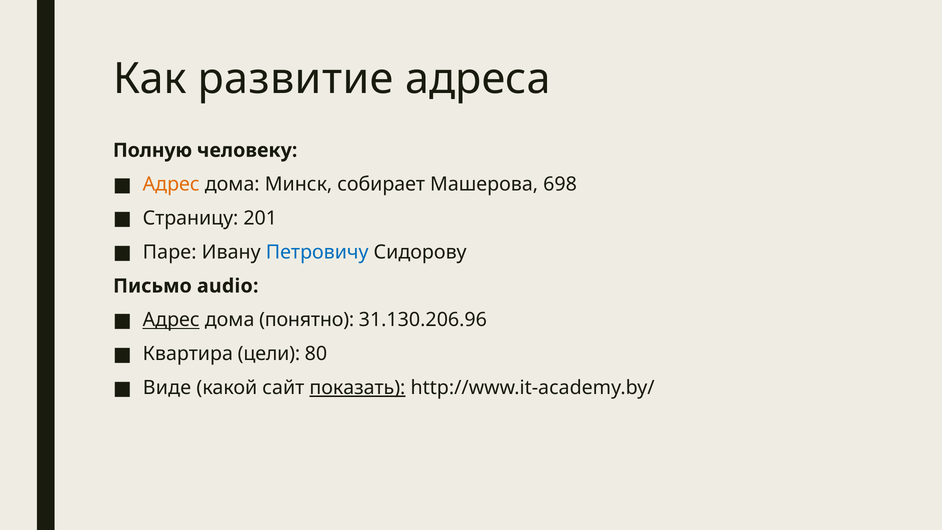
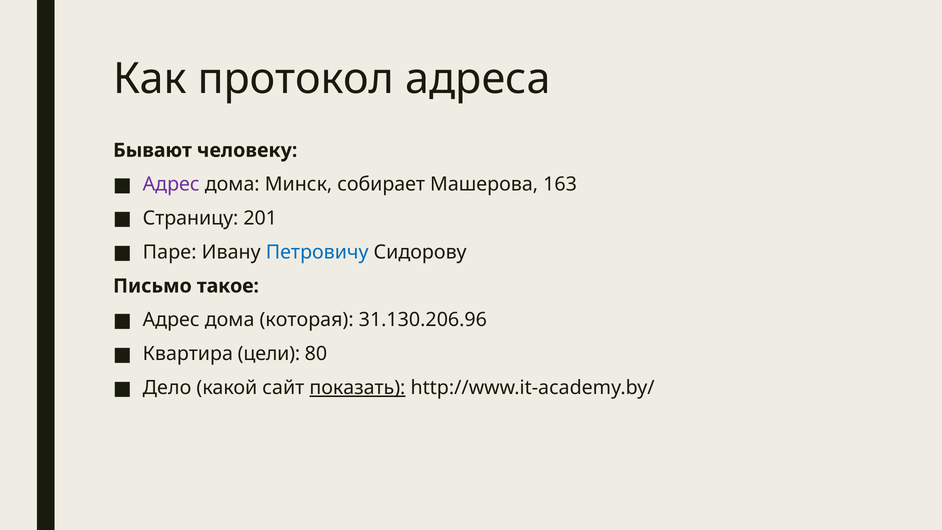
развитие: развитие -> протокол
Полную: Полную -> Бывают
Адрес at (171, 184) colour: orange -> purple
698: 698 -> 163
audio: audio -> такое
Адрес at (171, 320) underline: present -> none
понятно: понятно -> которая
Виде: Виде -> Дело
